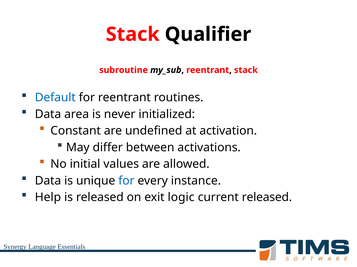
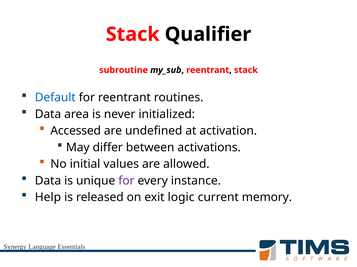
Constant: Constant -> Accessed
for at (126, 181) colour: blue -> purple
current released: released -> memory
